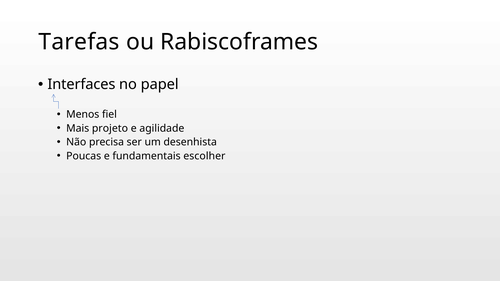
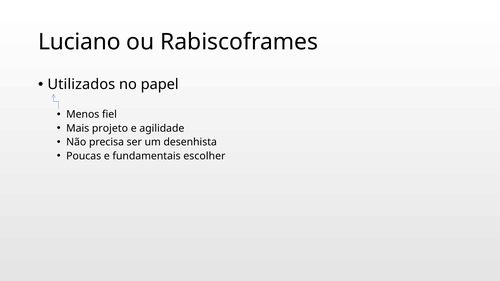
Tarefas: Tarefas -> Luciano
Interfaces: Interfaces -> Utilizados
